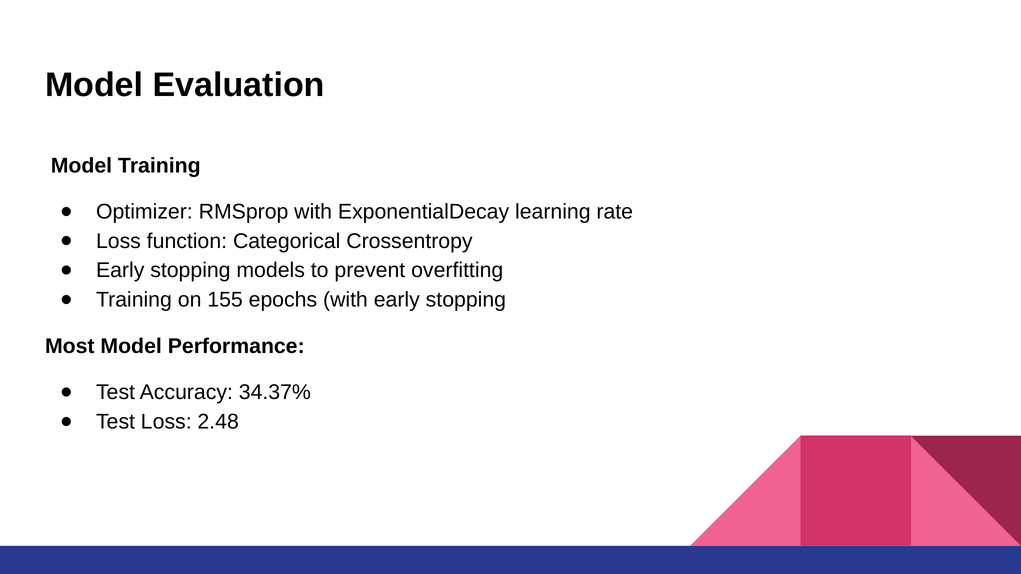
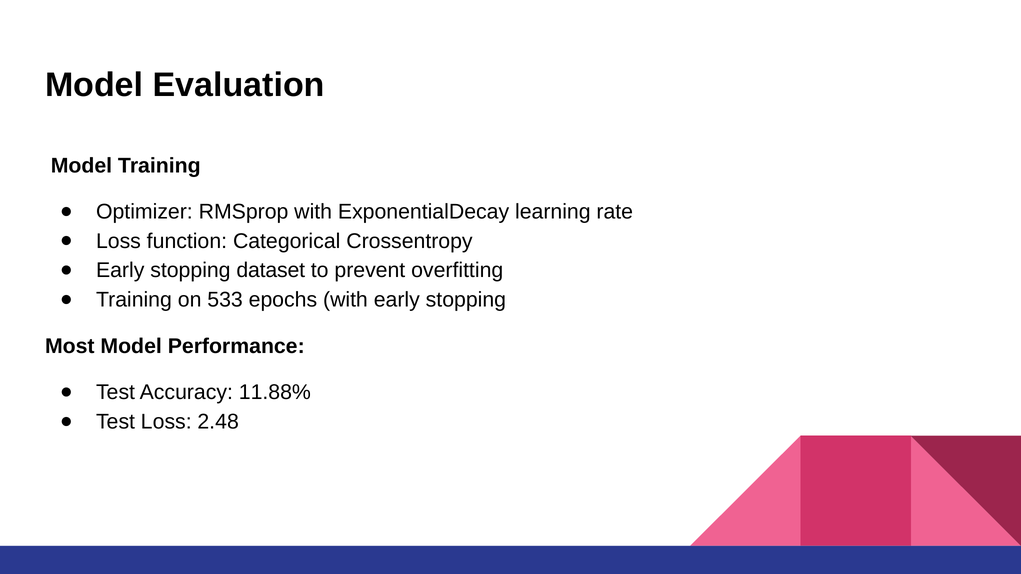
models: models -> dataset
155: 155 -> 533
34.37%: 34.37% -> 11.88%
